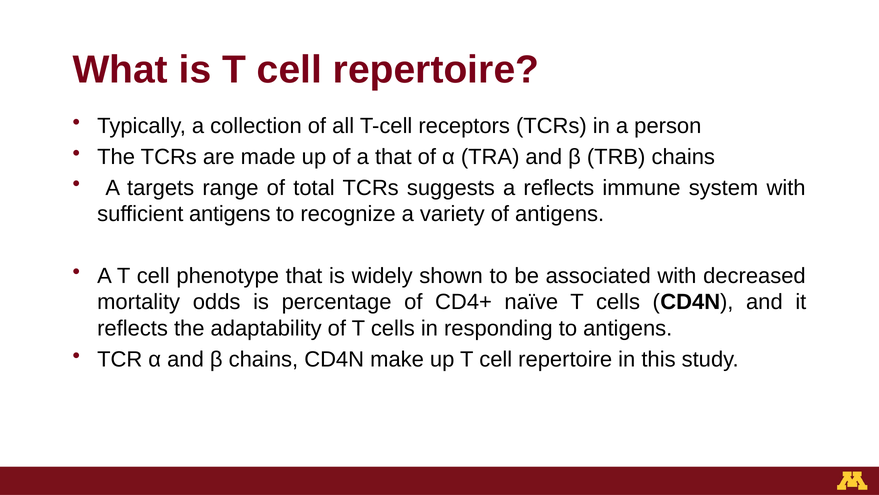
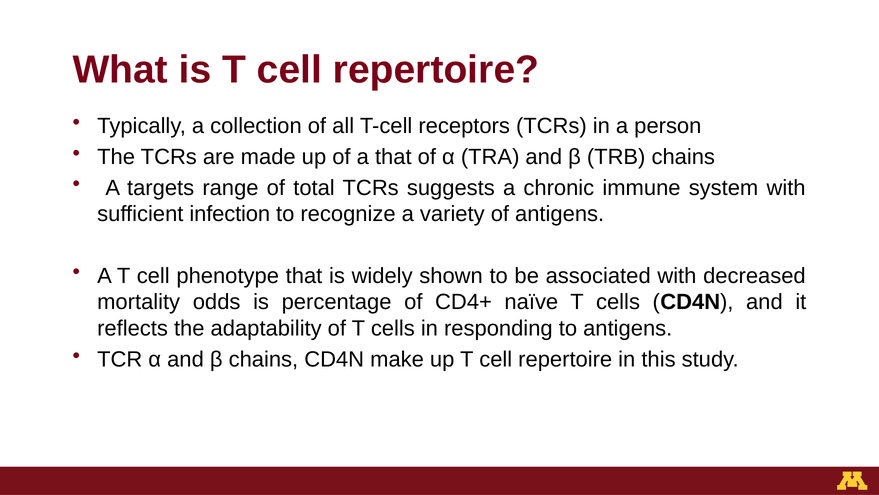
a reflects: reflects -> chronic
sufficient antigens: antigens -> infection
